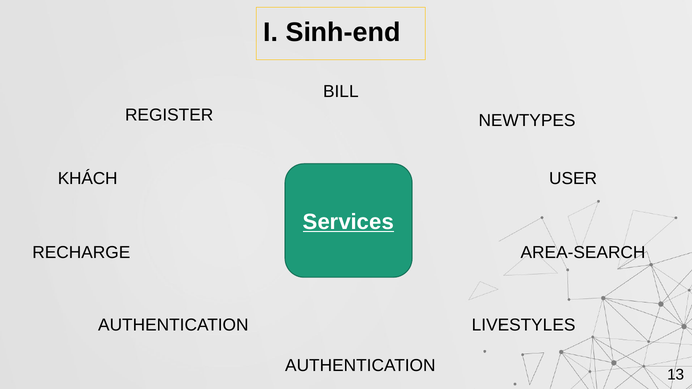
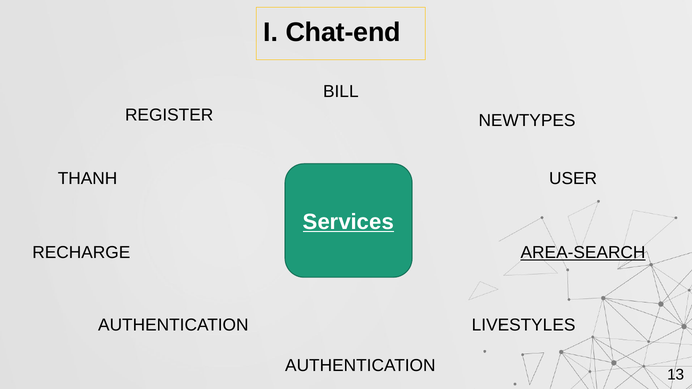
Sinh-end: Sinh-end -> Chat-end
KHÁCH: KHÁCH -> THANH
AREA-SEARCH underline: none -> present
